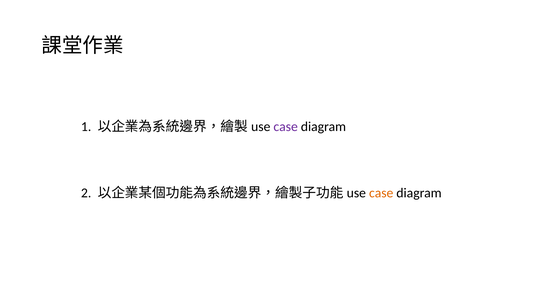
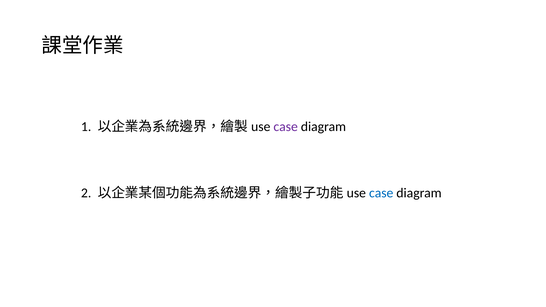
case at (381, 193) colour: orange -> blue
